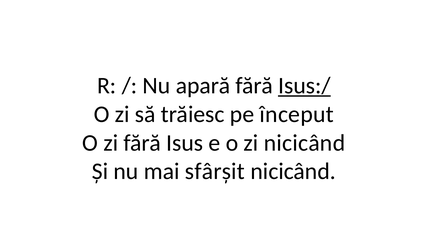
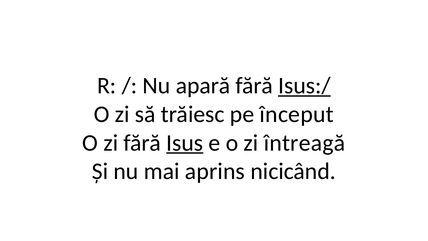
Isus underline: none -> present
zi nicicând: nicicând -> întreagă
sfârșit: sfârșit -> aprins
